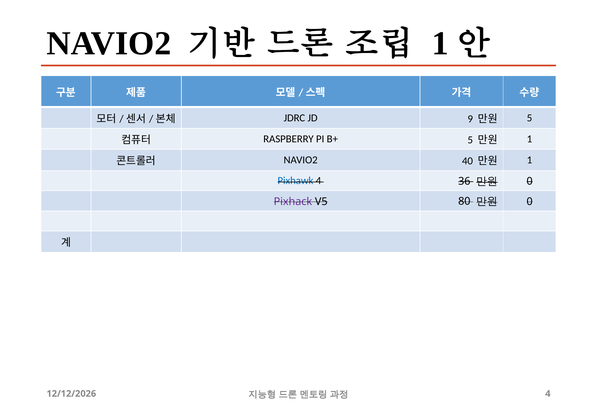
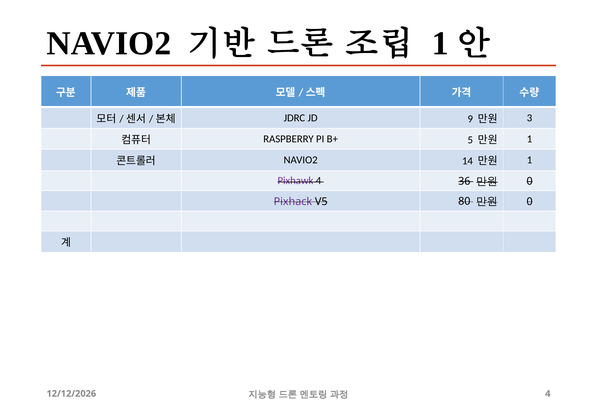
5 at (530, 118): 5 -> 3
40: 40 -> 14
Pixhawk colour: blue -> purple
